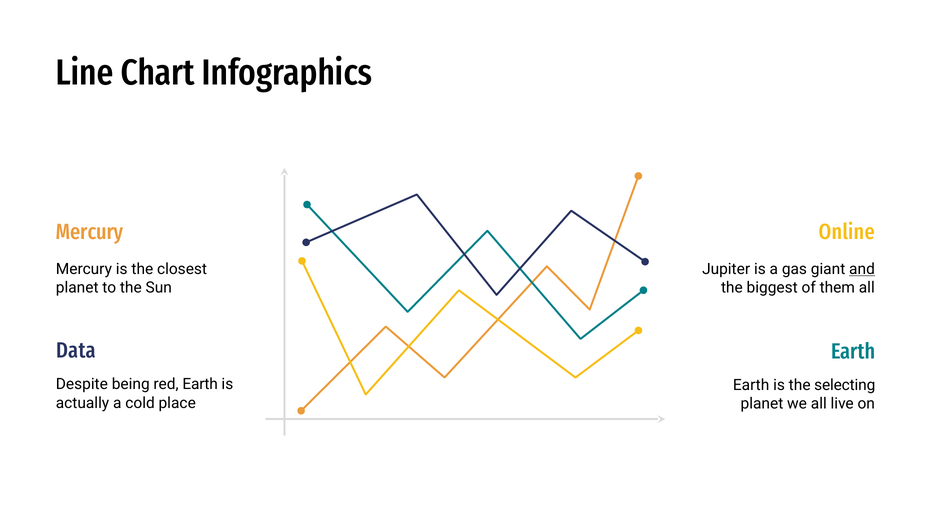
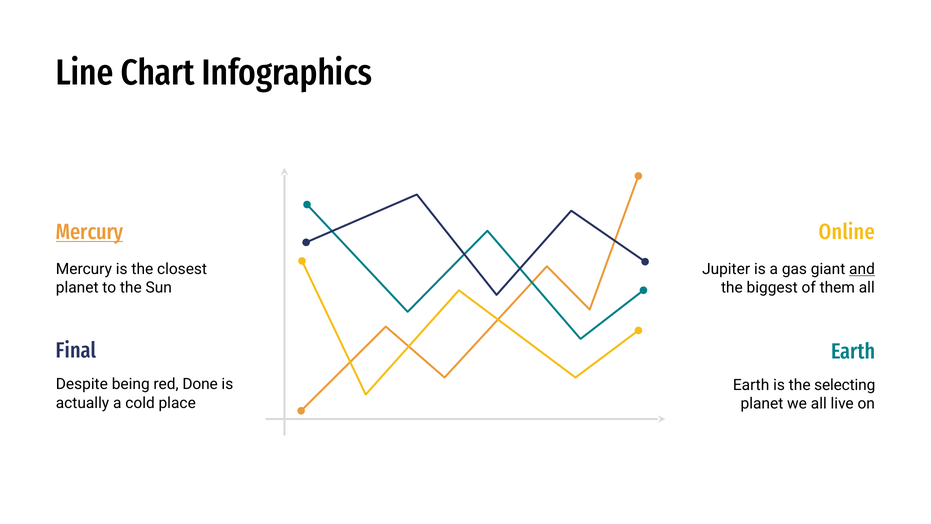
Mercury at (90, 232) underline: none -> present
Data: Data -> Final
red Earth: Earth -> Done
